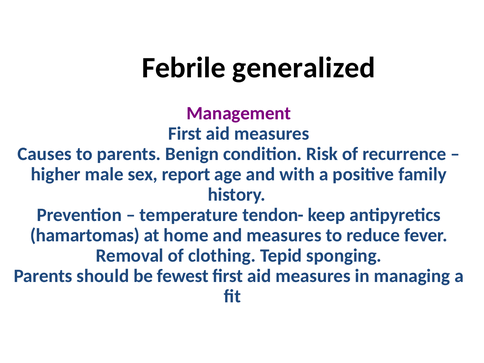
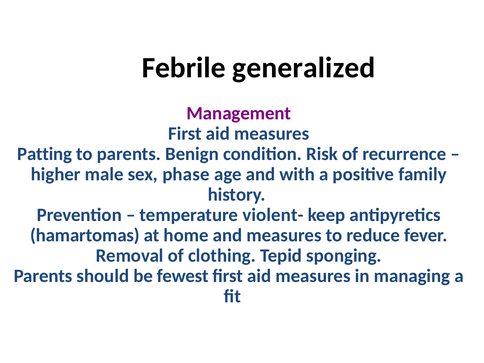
Causes: Causes -> Patting
report: report -> phase
tendon-: tendon- -> violent-
